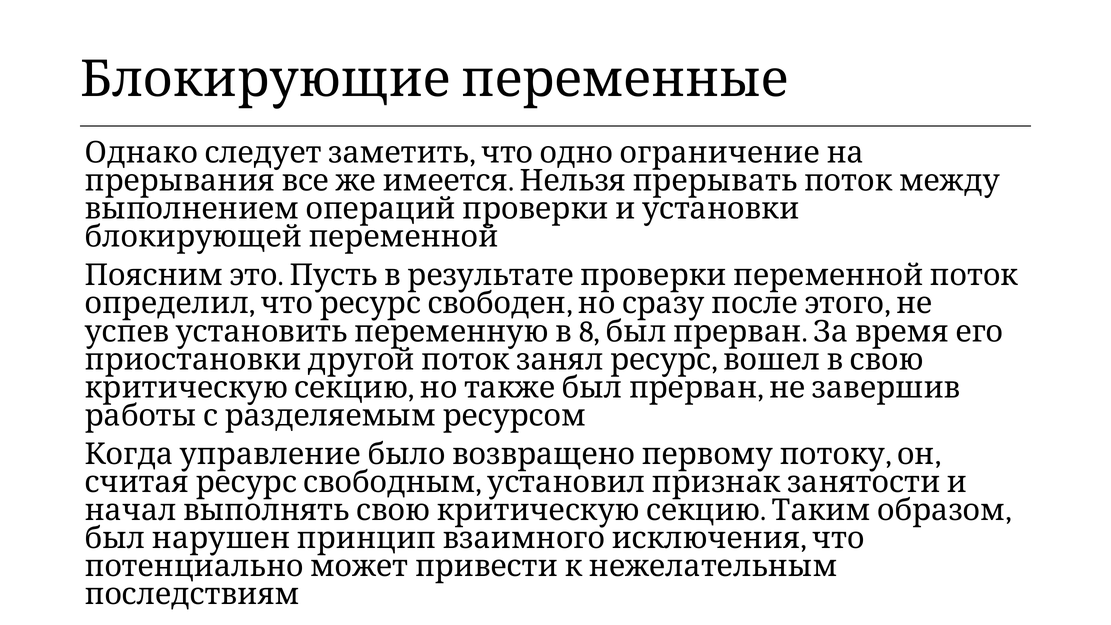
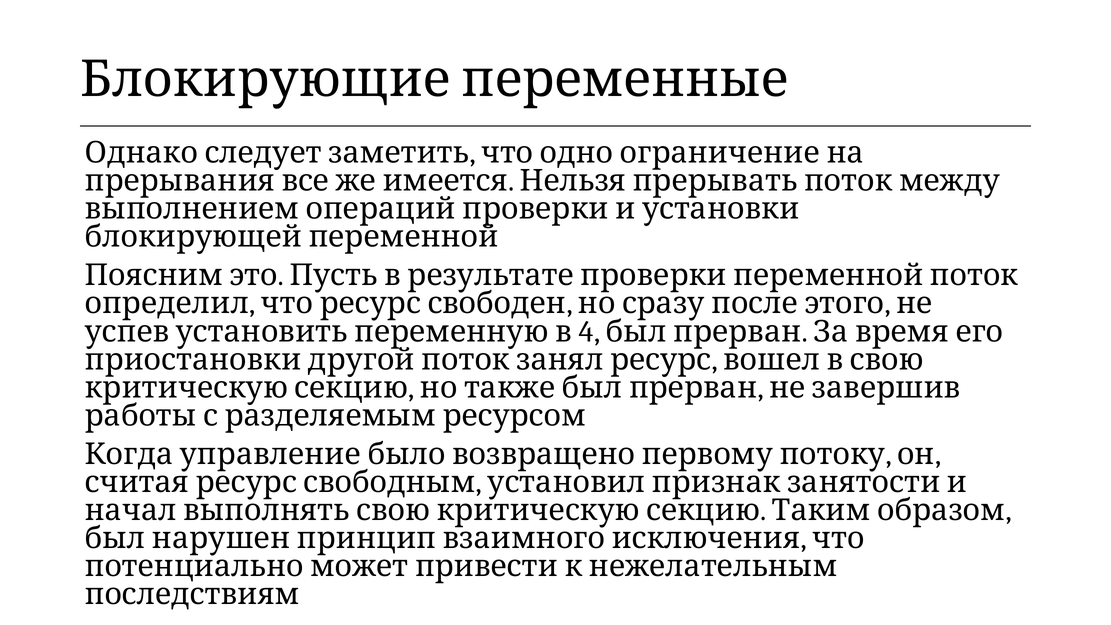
8: 8 -> 4
